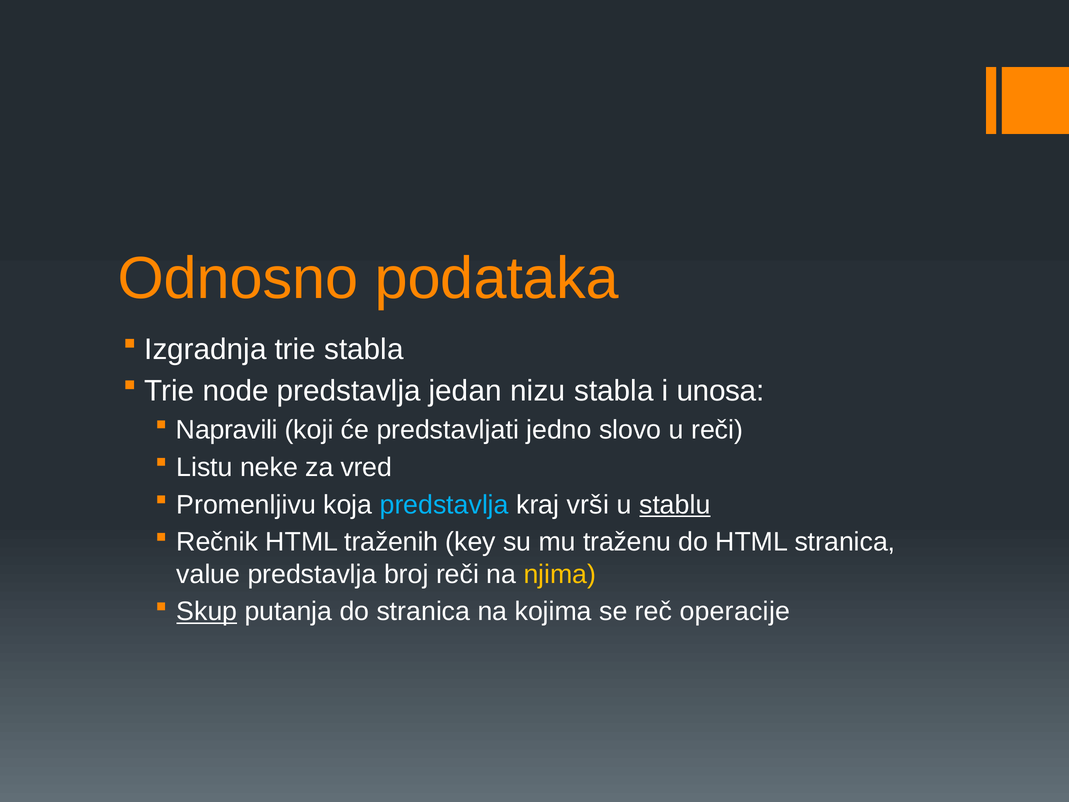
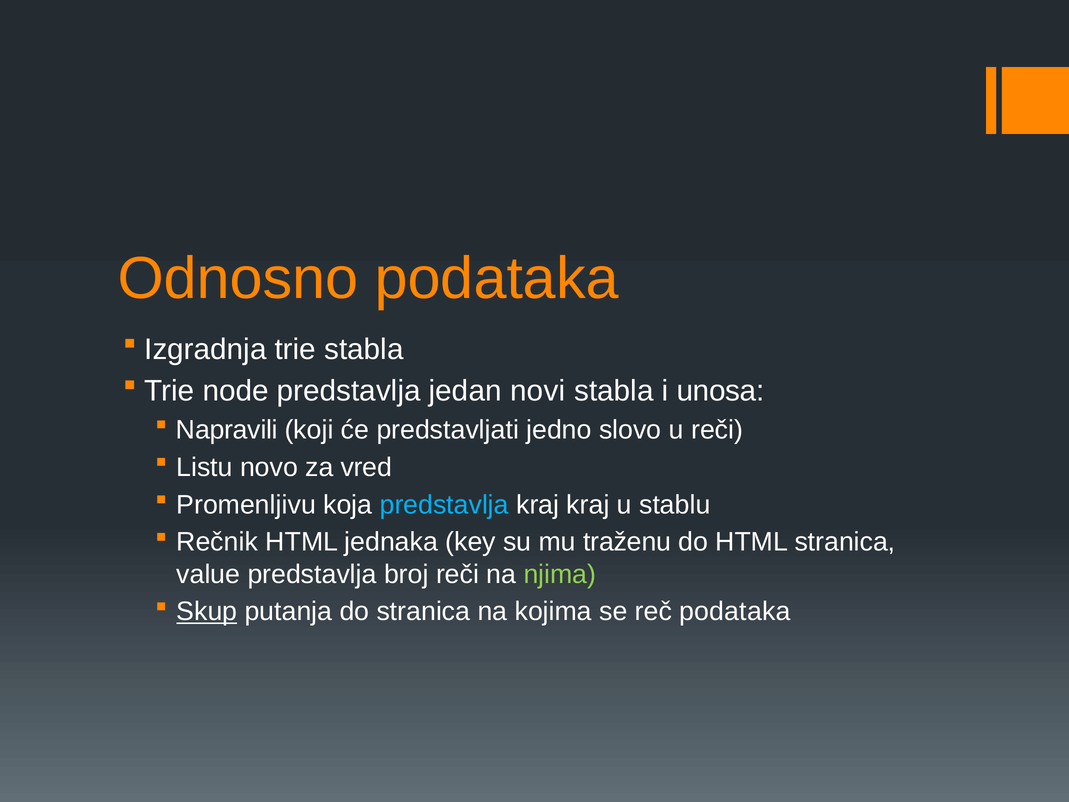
nizu: nizu -> novi
neke: neke -> novo
kraj vrši: vrši -> kraj
stablu underline: present -> none
traženih: traženih -> jednaka
njima colour: yellow -> light green
reč operacije: operacije -> podataka
